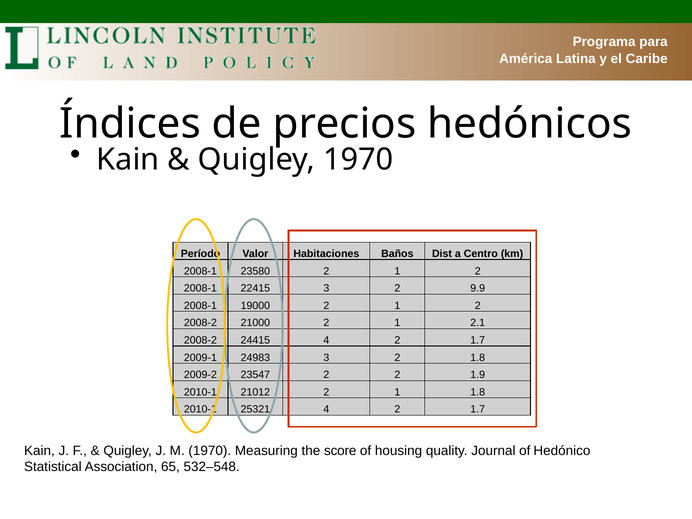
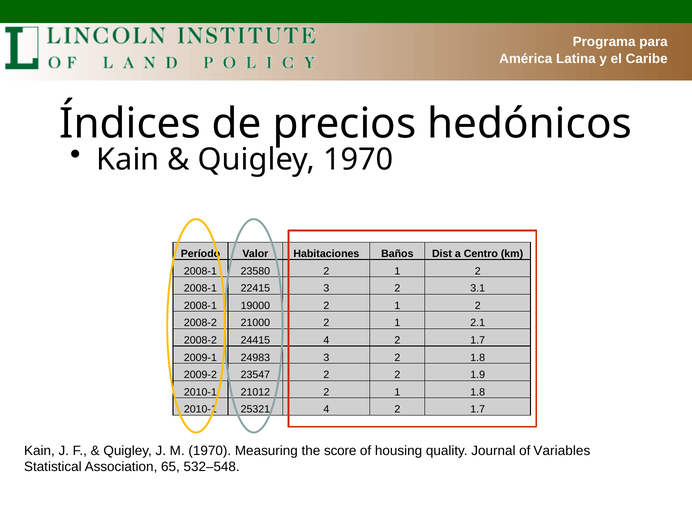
9.9: 9.9 -> 3.1
Hedónico: Hedónico -> Variables
